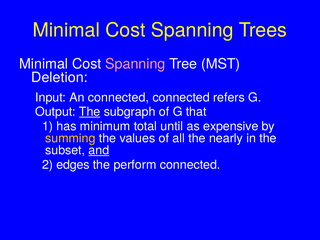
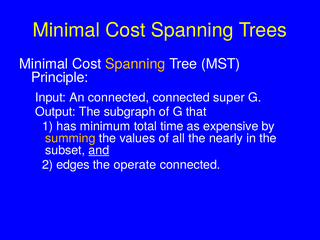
Spanning at (135, 64) colour: pink -> yellow
Deletion: Deletion -> Principle
refers: refers -> super
The at (90, 112) underline: present -> none
until: until -> time
perform: perform -> operate
